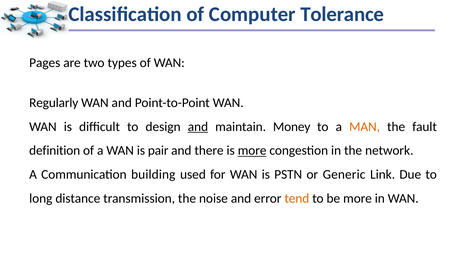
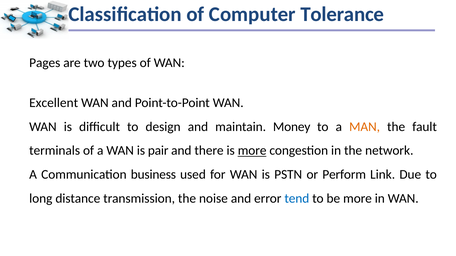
Regularly: Regularly -> Excellent
and at (198, 127) underline: present -> none
definition: definition -> terminals
building: building -> business
Generic: Generic -> Perform
tend colour: orange -> blue
